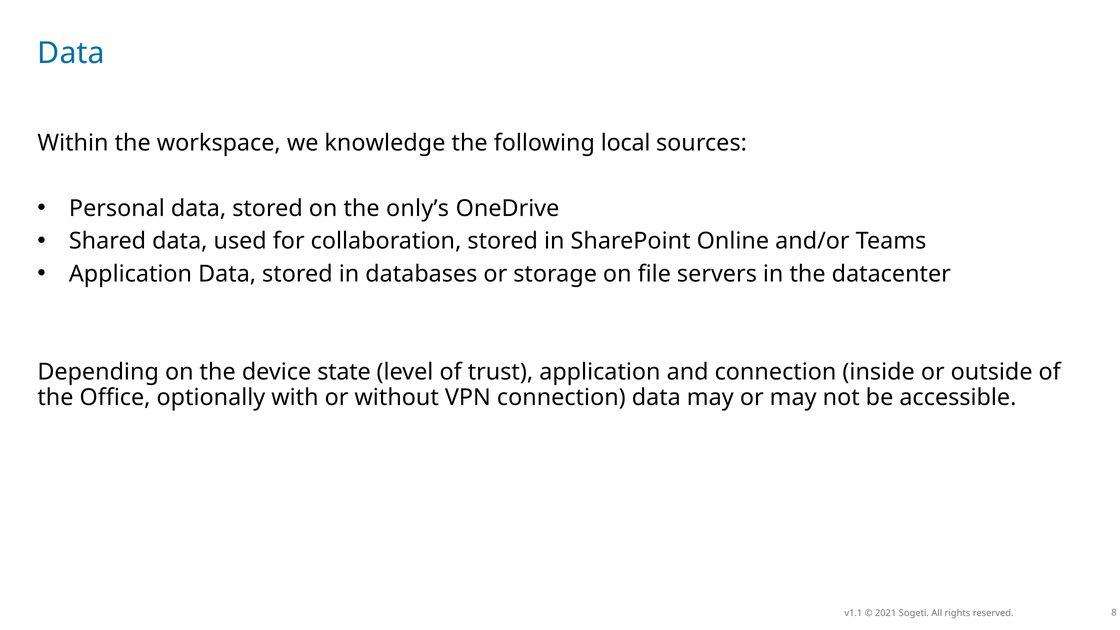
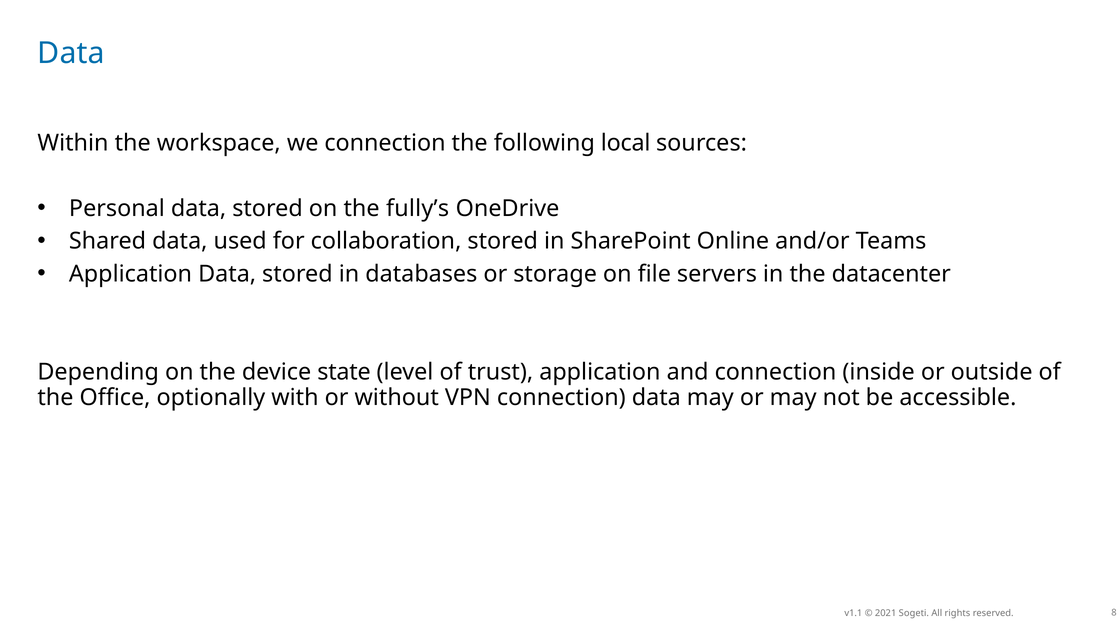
we knowledge: knowledge -> connection
only’s: only’s -> fully’s
